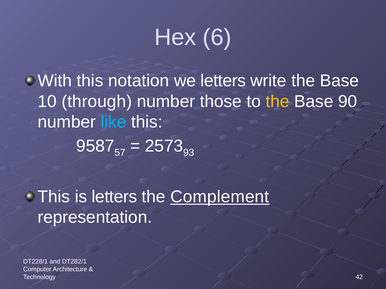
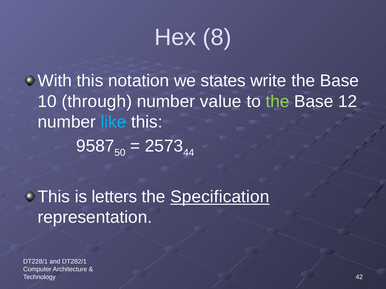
6: 6 -> 8
we letters: letters -> states
those: those -> value
the at (278, 102) colour: yellow -> light green
90: 90 -> 12
57: 57 -> 50
93: 93 -> 44
Complement: Complement -> Specification
